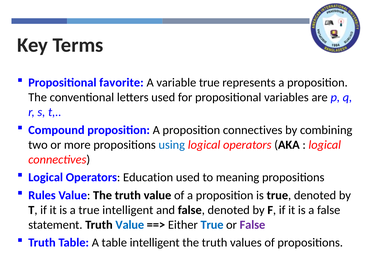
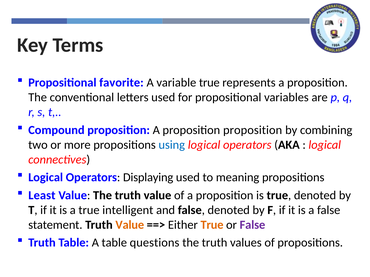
proposition connectives: connectives -> proposition
Education: Education -> Displaying
Rules: Rules -> Least
Value at (130, 225) colour: blue -> orange
True at (212, 225) colour: blue -> orange
table intelligent: intelligent -> questions
